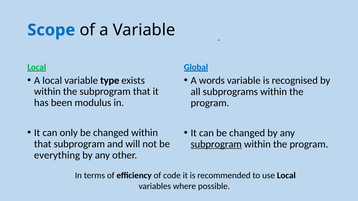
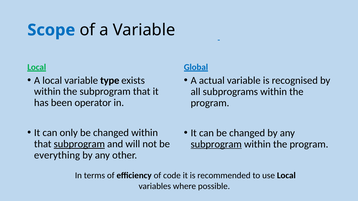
words: words -> actual
modulus: modulus -> operator
subprogram at (79, 144) underline: none -> present
